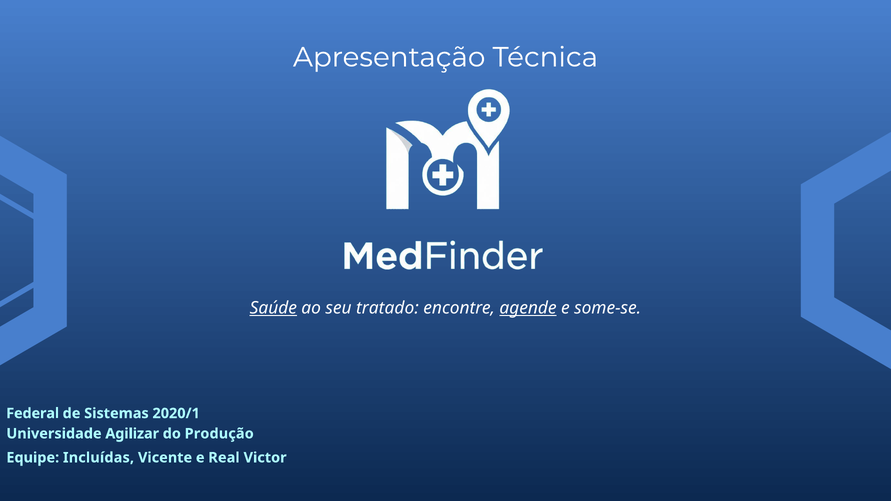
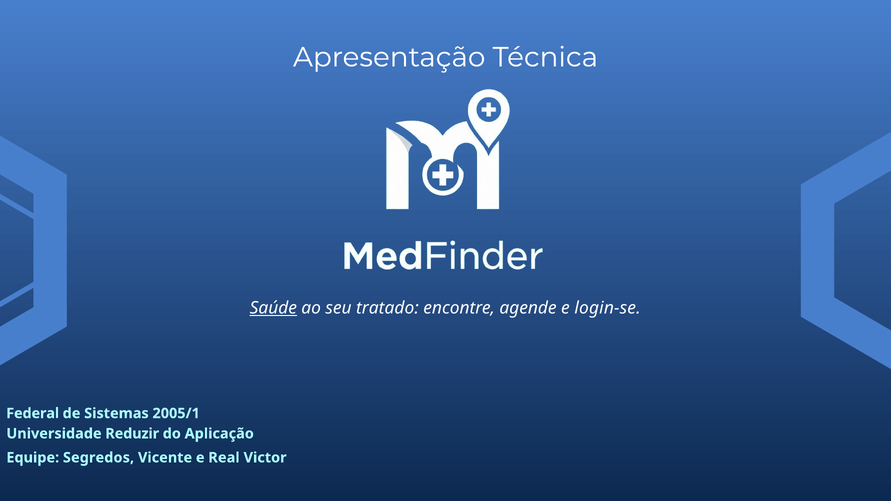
agende underline: present -> none
some-se: some-se -> login-se
2020/1: 2020/1 -> 2005/1
Agilizar: Agilizar -> Reduzir
Produção: Produção -> Aplicação
Incluídas: Incluídas -> Segredos
